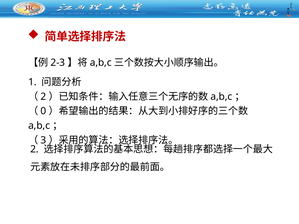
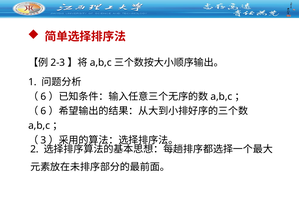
2 at (43, 97): 2 -> 6
0 at (43, 111): 0 -> 6
